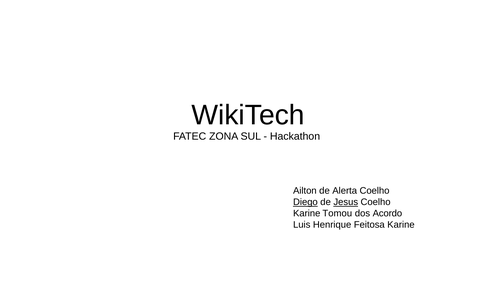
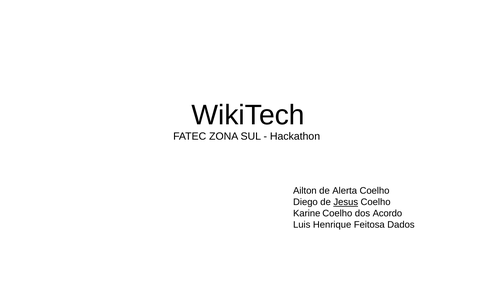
Diego underline: present -> none
Karine Tomou: Tomou -> Coelho
Feitosa Karine: Karine -> Dados
